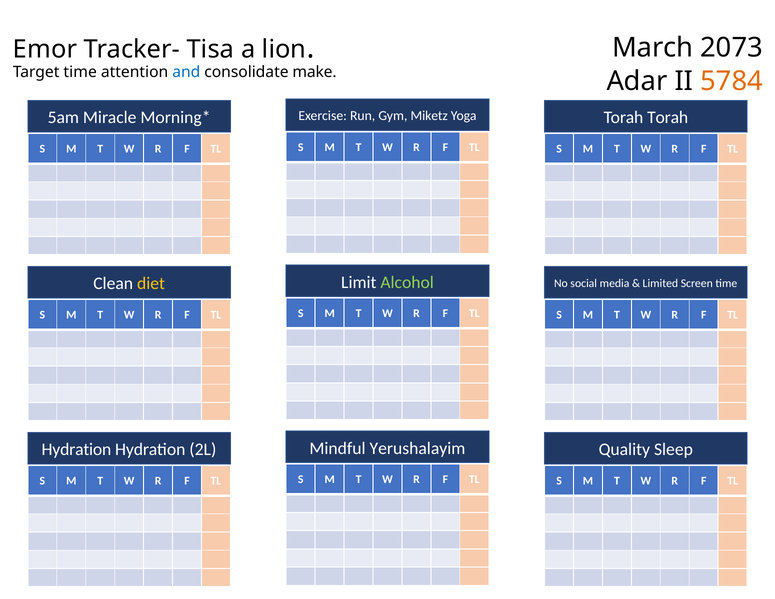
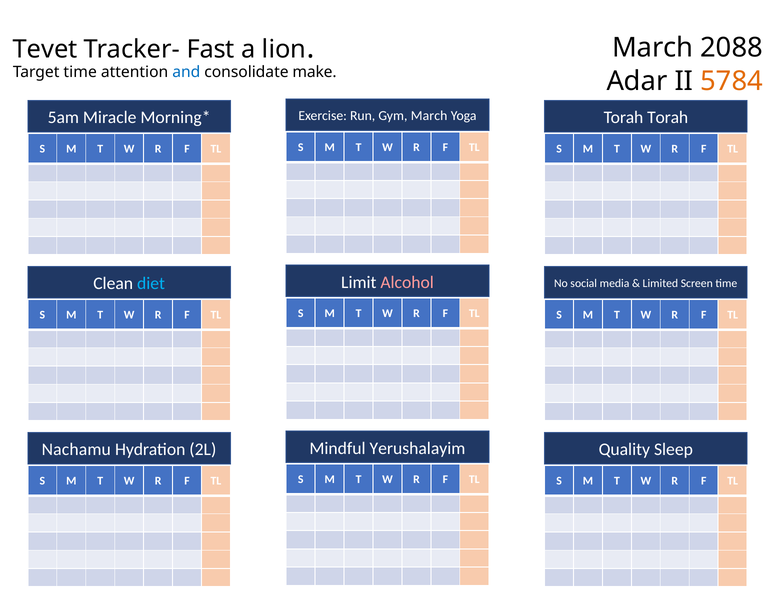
2073: 2073 -> 2088
Emor: Emor -> Tevet
Tisa: Tisa -> Fast
Gym Miketz: Miketz -> March
Alcohol colour: light green -> pink
diet colour: yellow -> light blue
Hydration at (76, 449): Hydration -> Nachamu
